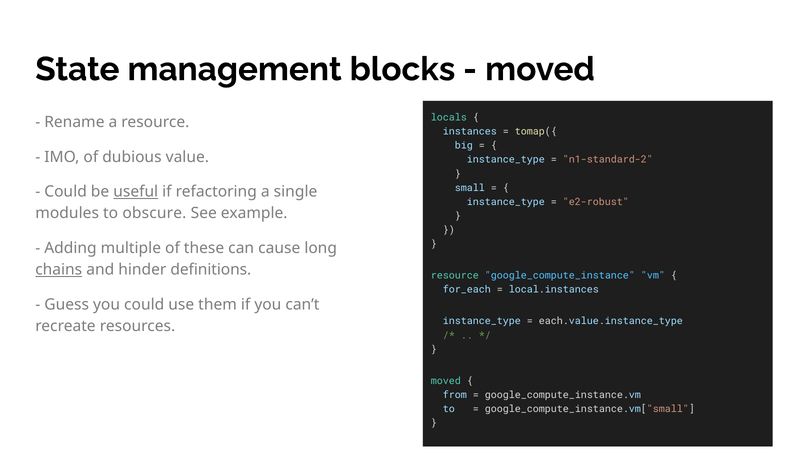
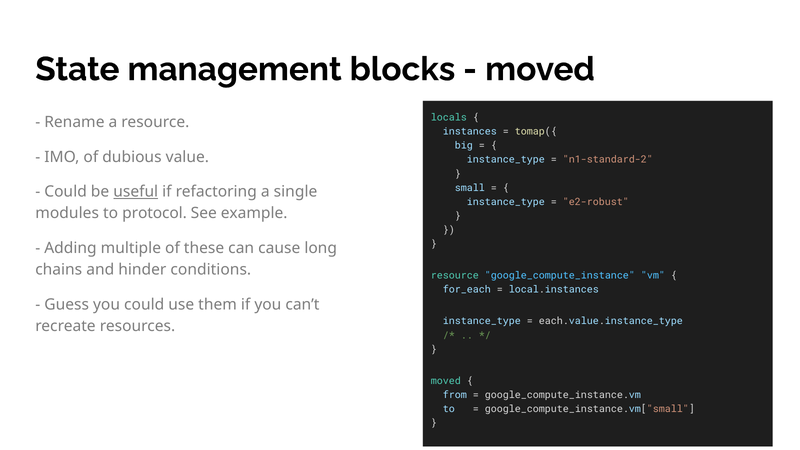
obscure: obscure -> protocol
chains underline: present -> none
definitions: definitions -> conditions
